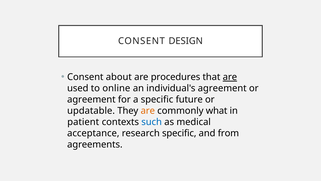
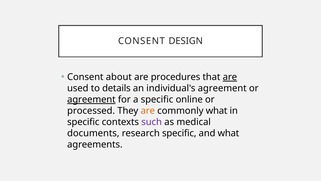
online: online -> details
agreement at (91, 99) underline: none -> present
future: future -> online
updatable: updatable -> processed
patient at (83, 122): patient -> specific
such colour: blue -> purple
acceptance: acceptance -> documents
and from: from -> what
